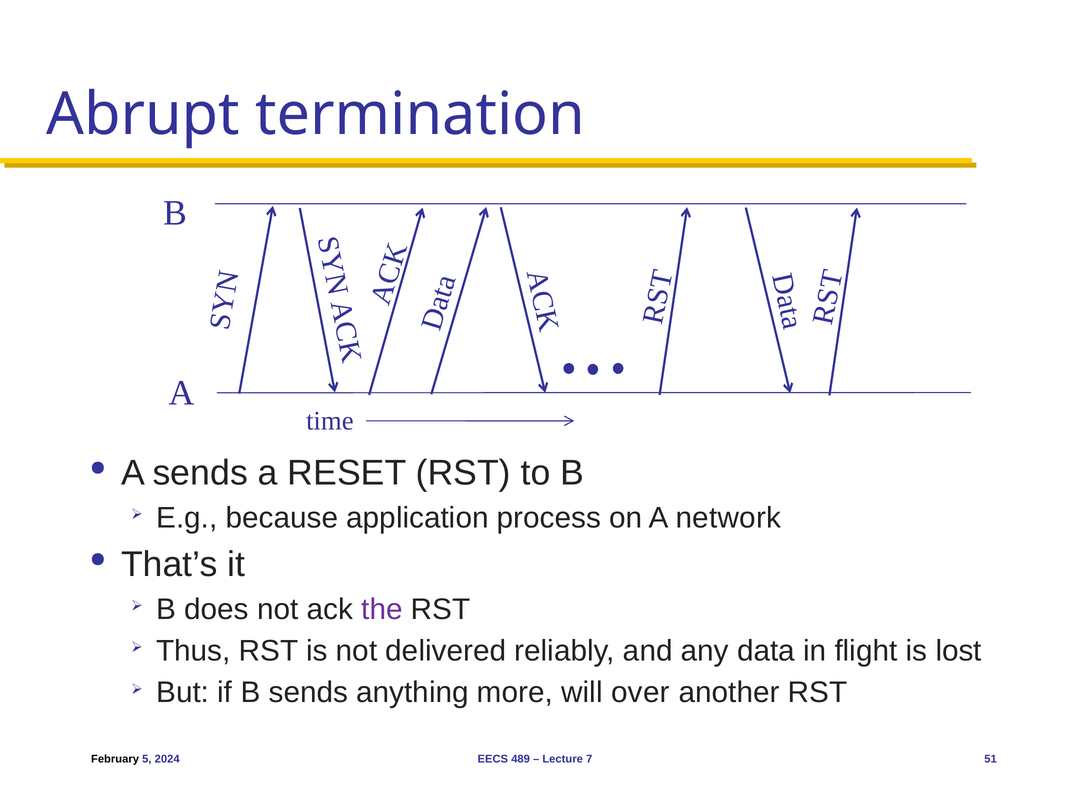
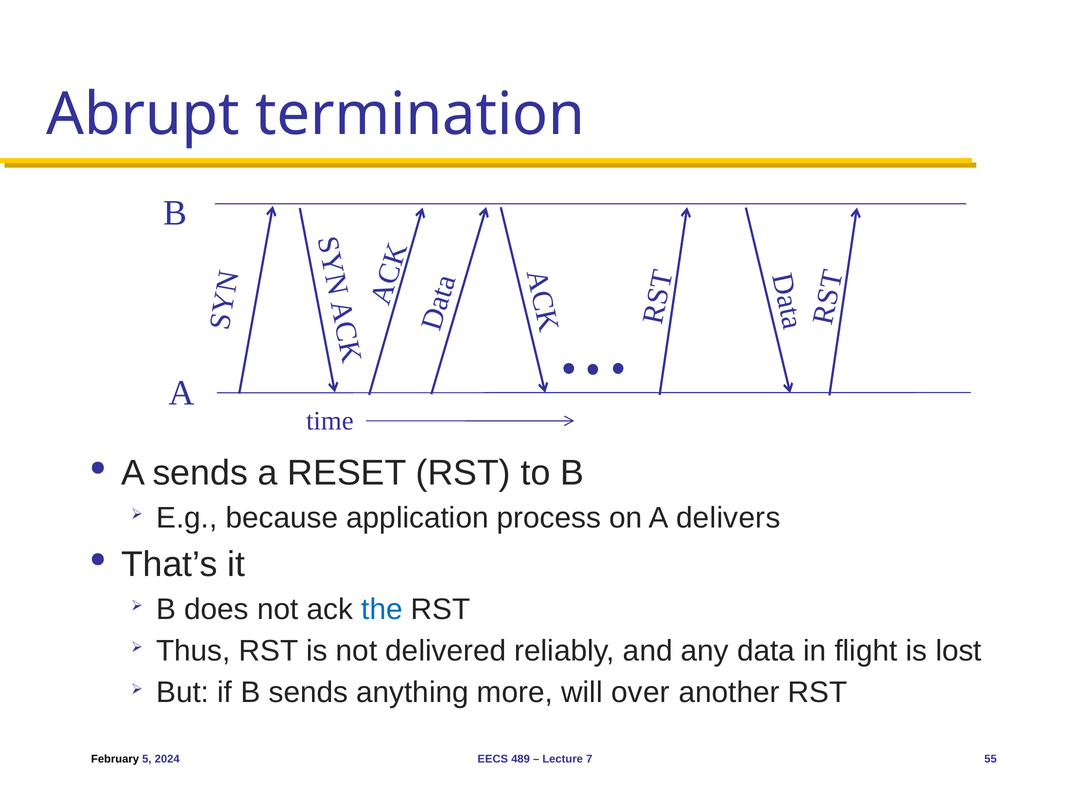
network: network -> delivers
the colour: purple -> blue
51: 51 -> 55
